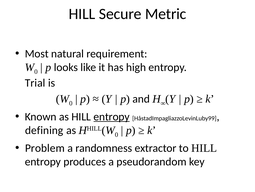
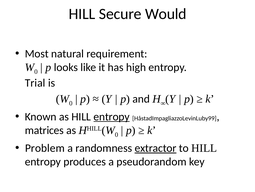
Metric: Metric -> Would
defining: defining -> matrices
extractor underline: none -> present
